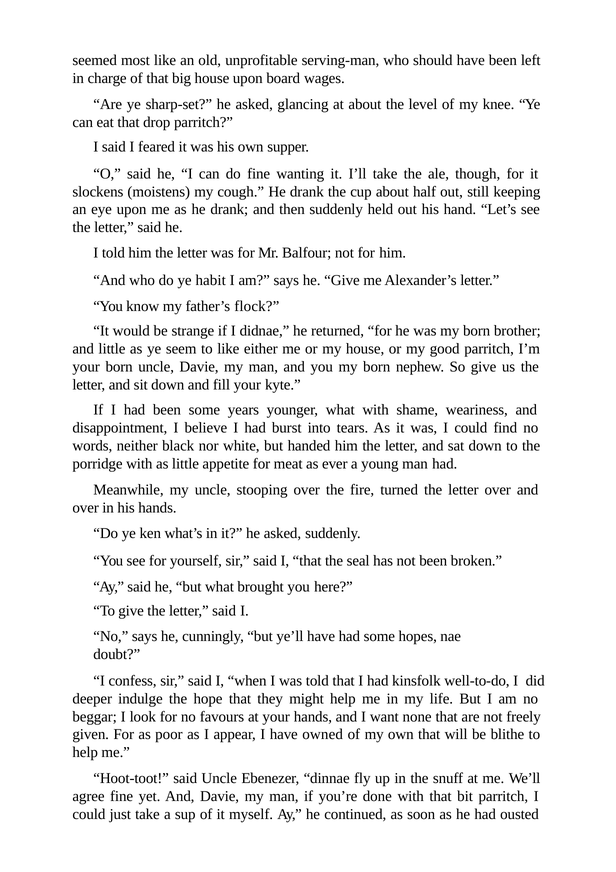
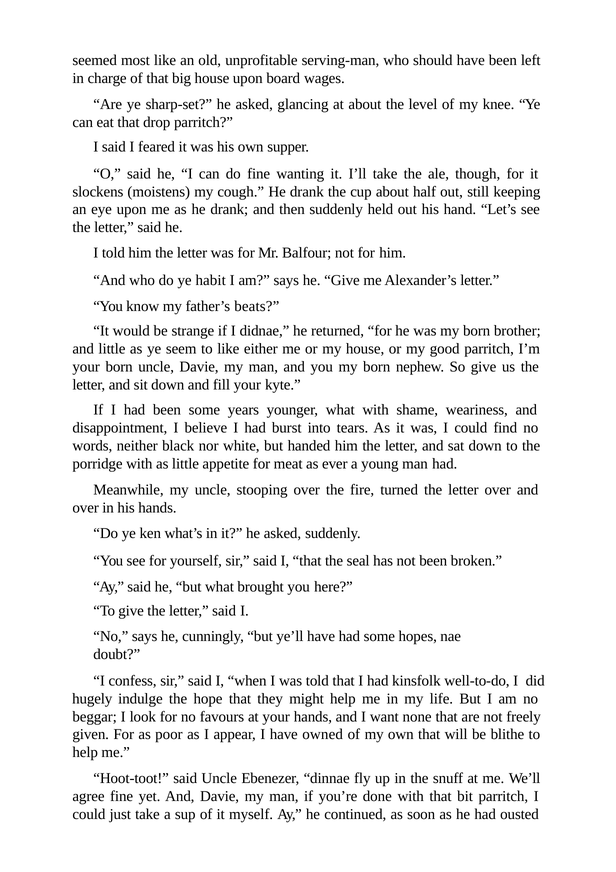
flock: flock -> beats
deeper: deeper -> hugely
